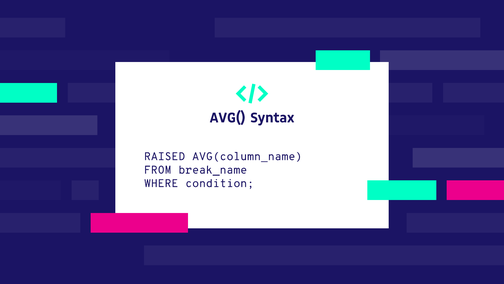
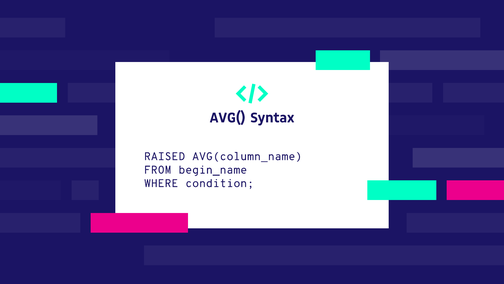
break_name: break_name -> begin_name
